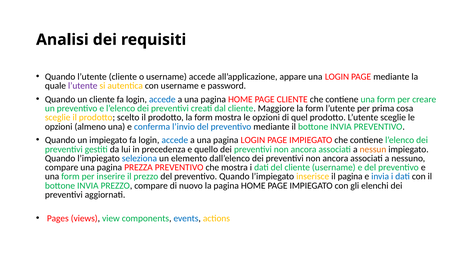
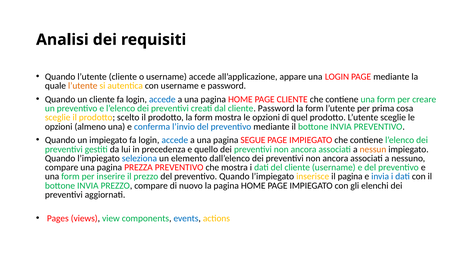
l’utente at (83, 86) colour: purple -> orange
cliente Maggiore: Maggiore -> Password
pagina LOGIN: LOGIN -> SEGUE
